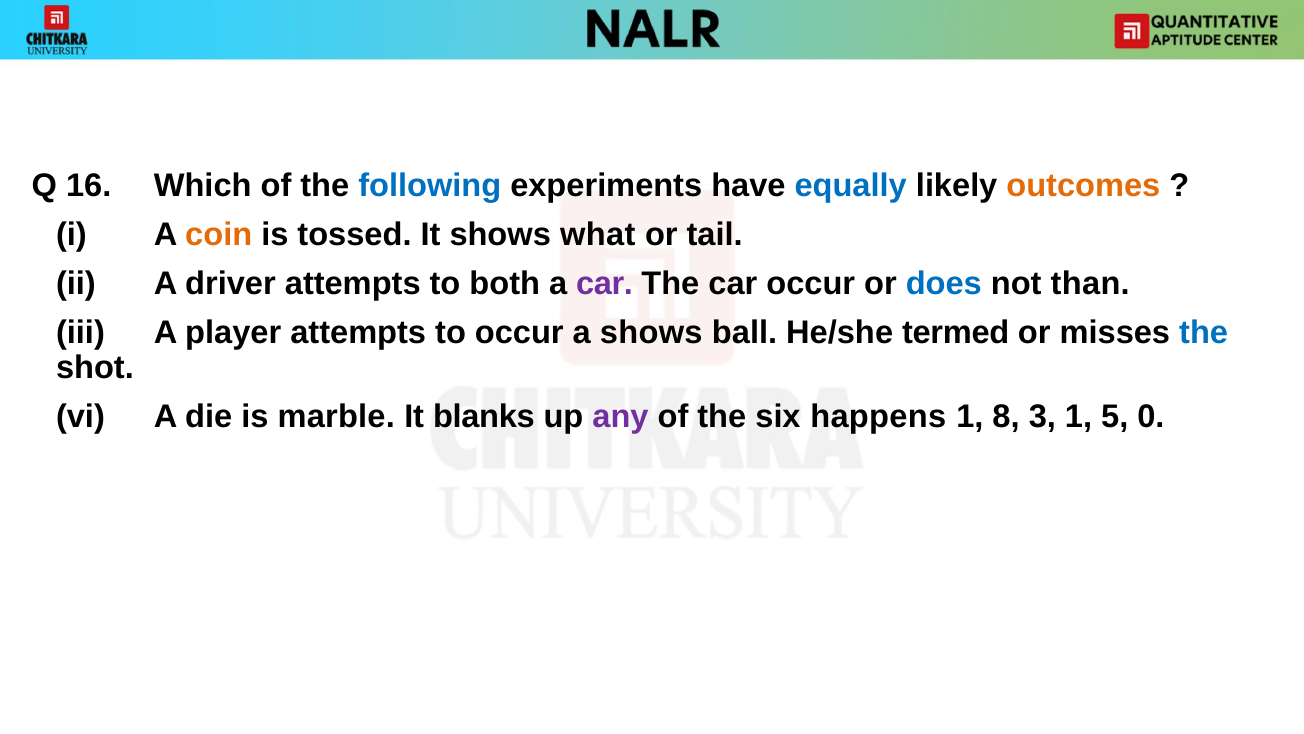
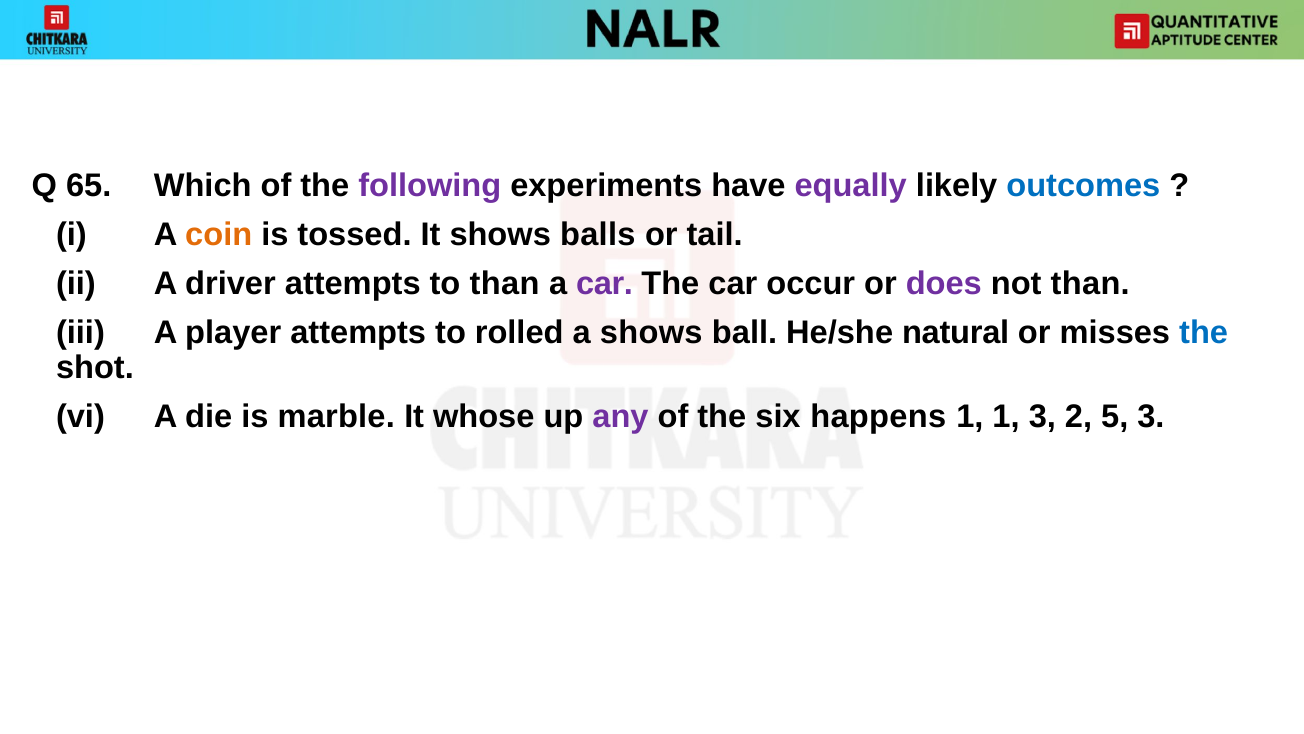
16: 16 -> 65
following colour: blue -> purple
equally colour: blue -> purple
outcomes colour: orange -> blue
what: what -> balls
to both: both -> than
does colour: blue -> purple
to occur: occur -> rolled
termed: termed -> natural
blanks: blanks -> whose
1 8: 8 -> 1
3 1: 1 -> 2
5 0: 0 -> 3
